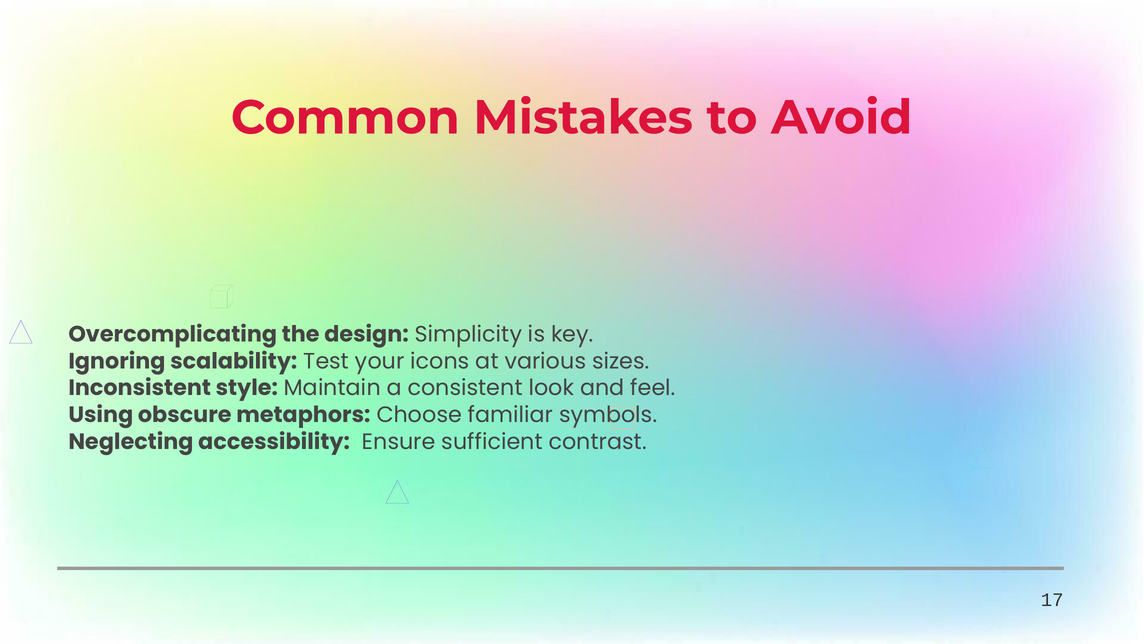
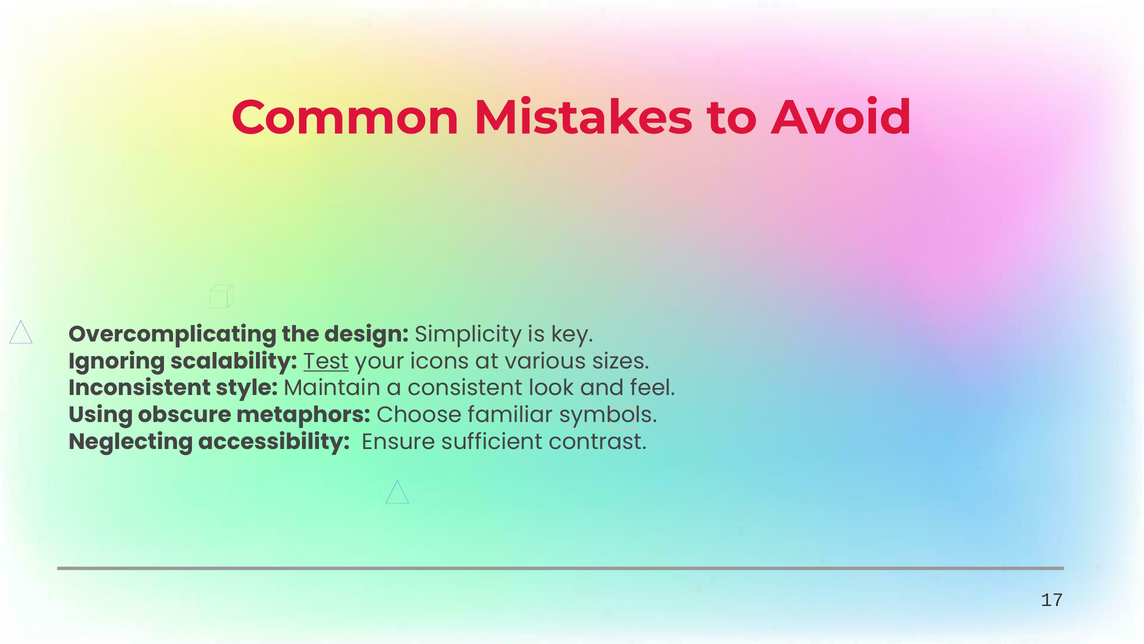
Test underline: none -> present
